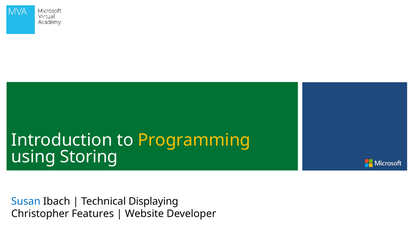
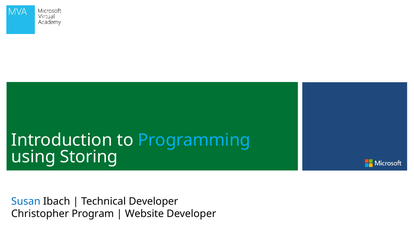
Programming colour: yellow -> light blue
Technical Displaying: Displaying -> Developer
Features: Features -> Program
